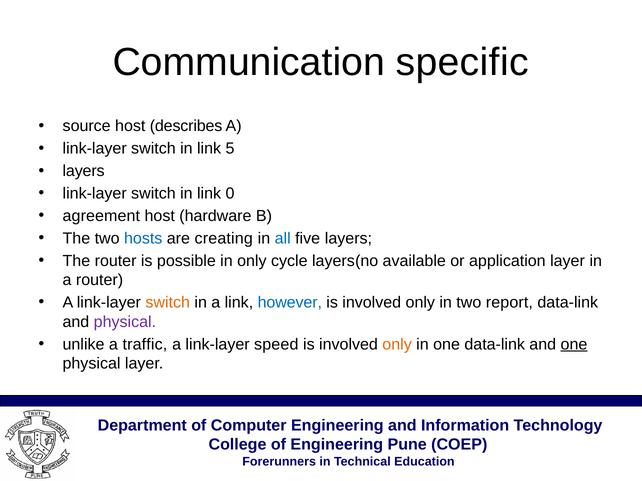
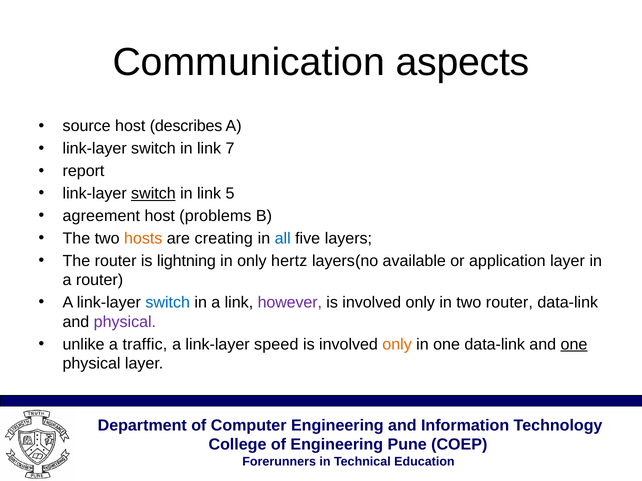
specific: specific -> aspects
5: 5 -> 7
layers at (84, 171): layers -> report
switch at (153, 194) underline: none -> present
0: 0 -> 5
hardware: hardware -> problems
hosts colour: blue -> orange
possible: possible -> lightning
cycle: cycle -> hertz
switch at (168, 303) colour: orange -> blue
however colour: blue -> purple
two report: report -> router
